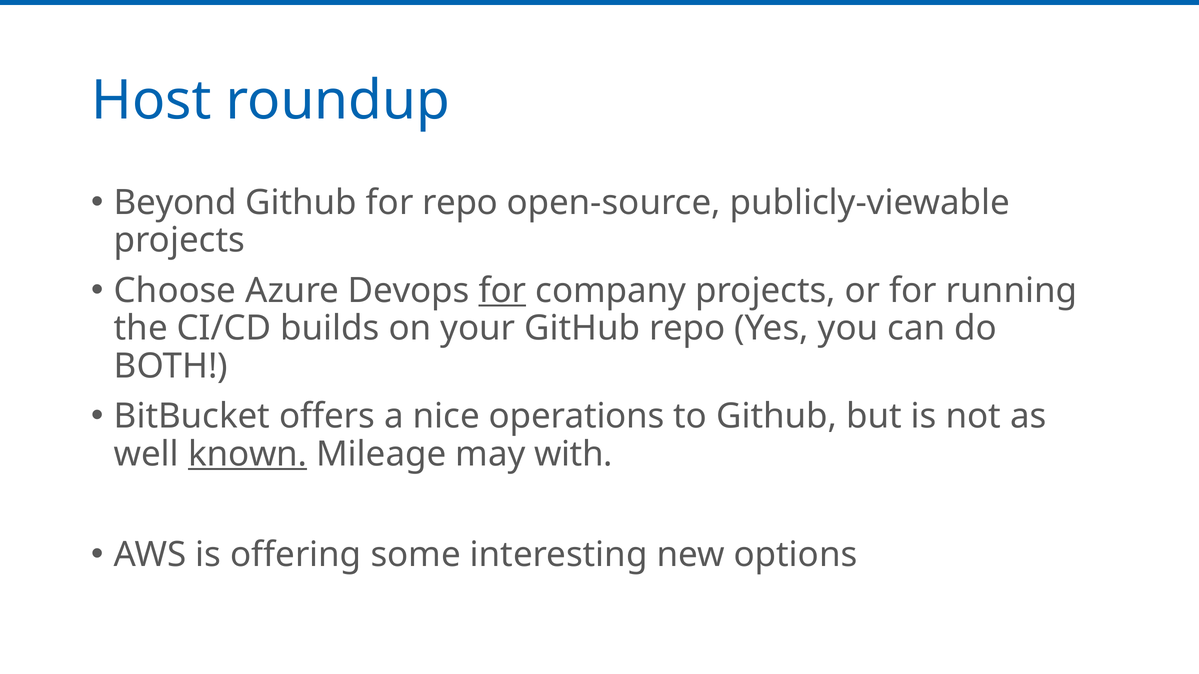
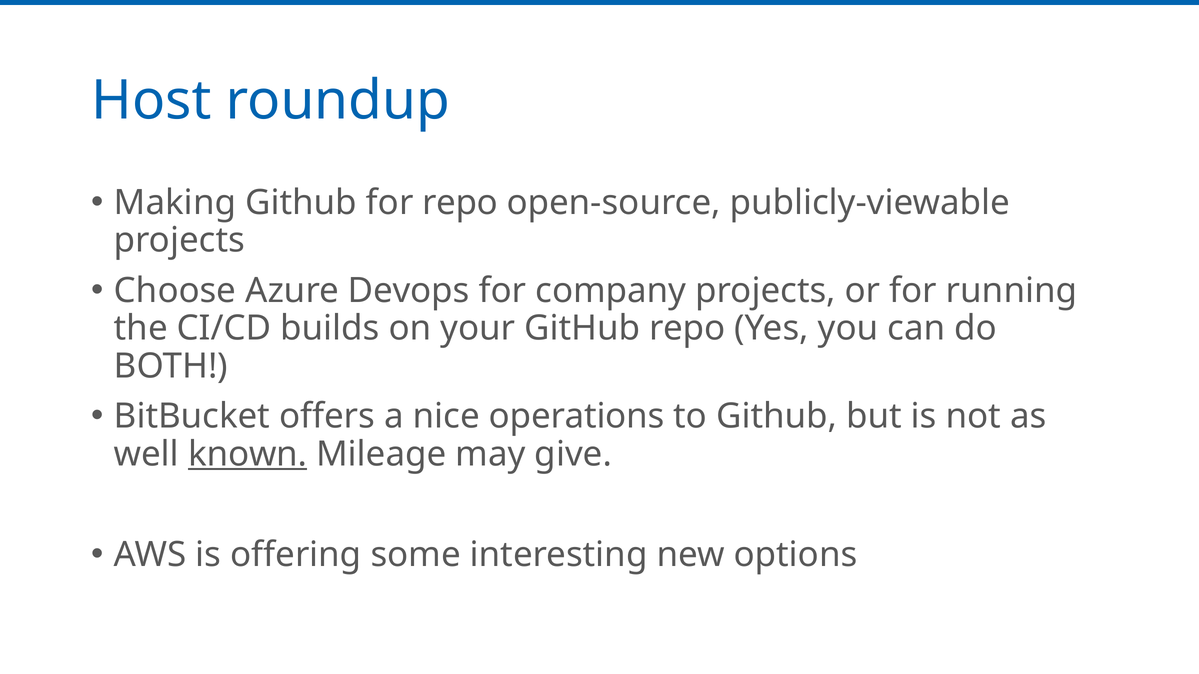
Beyond: Beyond -> Making
for at (502, 291) underline: present -> none
with: with -> give
